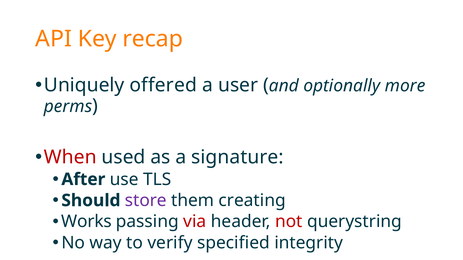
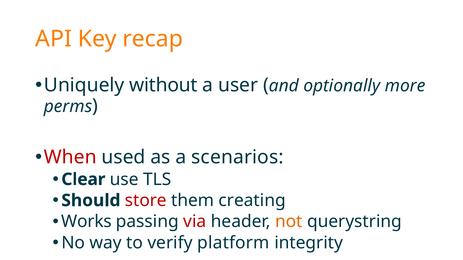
offered: offered -> without
signature: signature -> scenarios
After: After -> Clear
store colour: purple -> red
not colour: red -> orange
specified: specified -> platform
